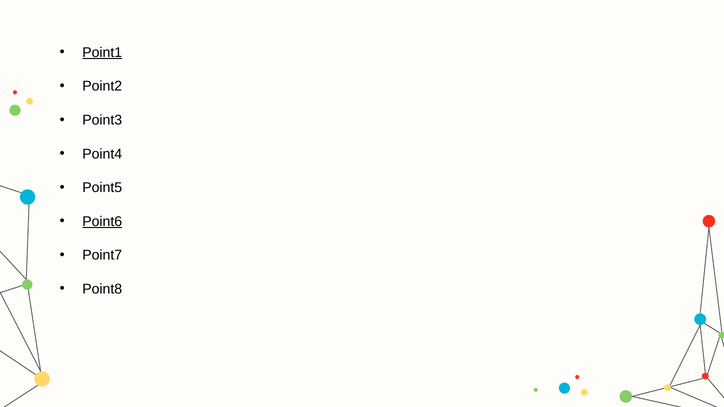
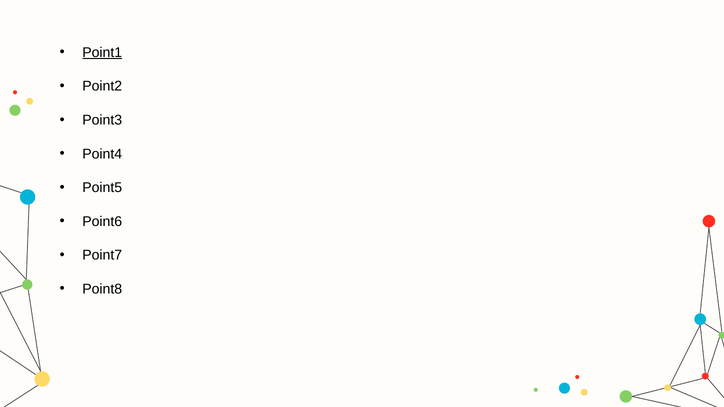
Point6 underline: present -> none
